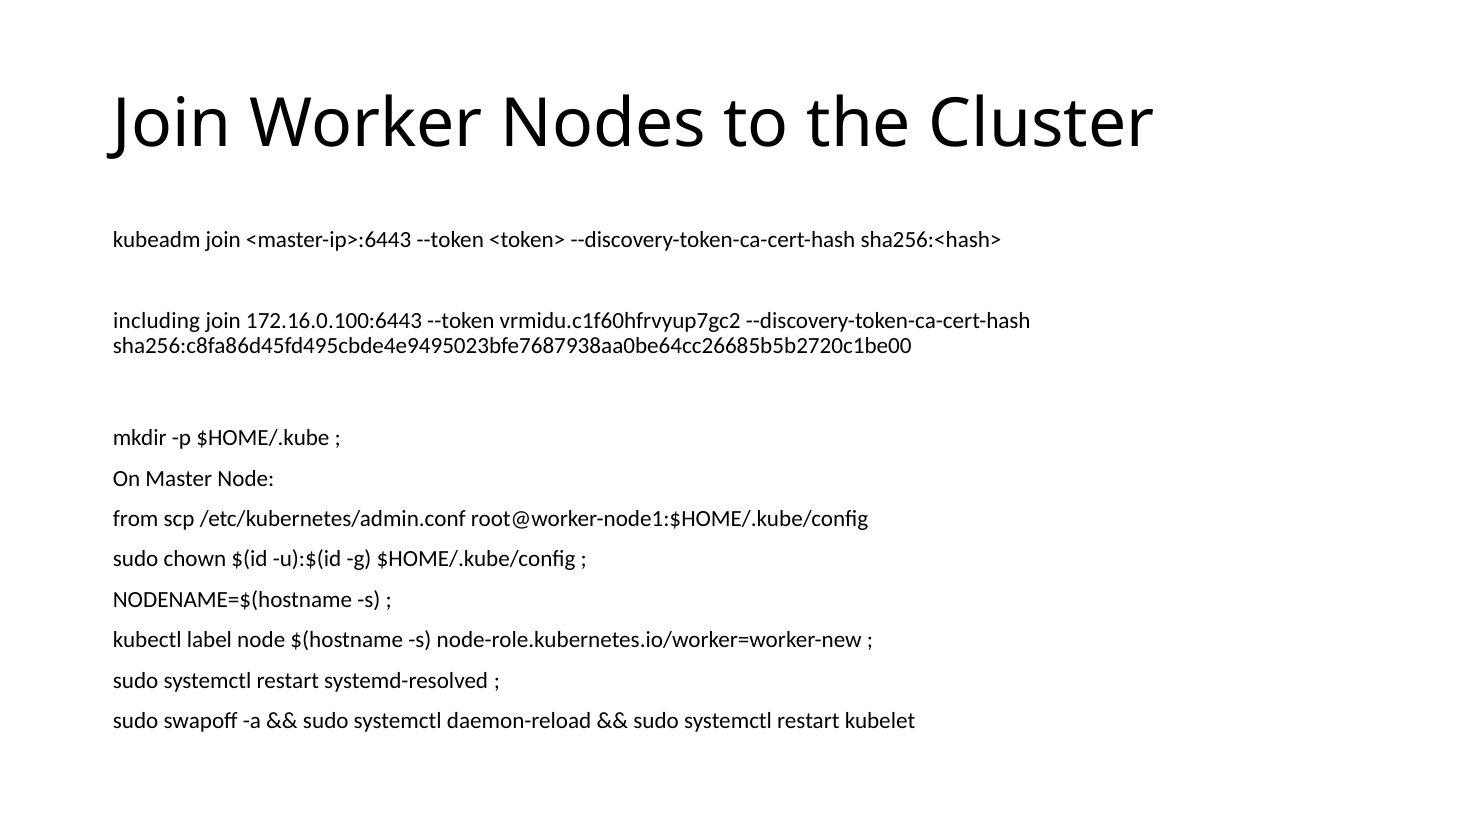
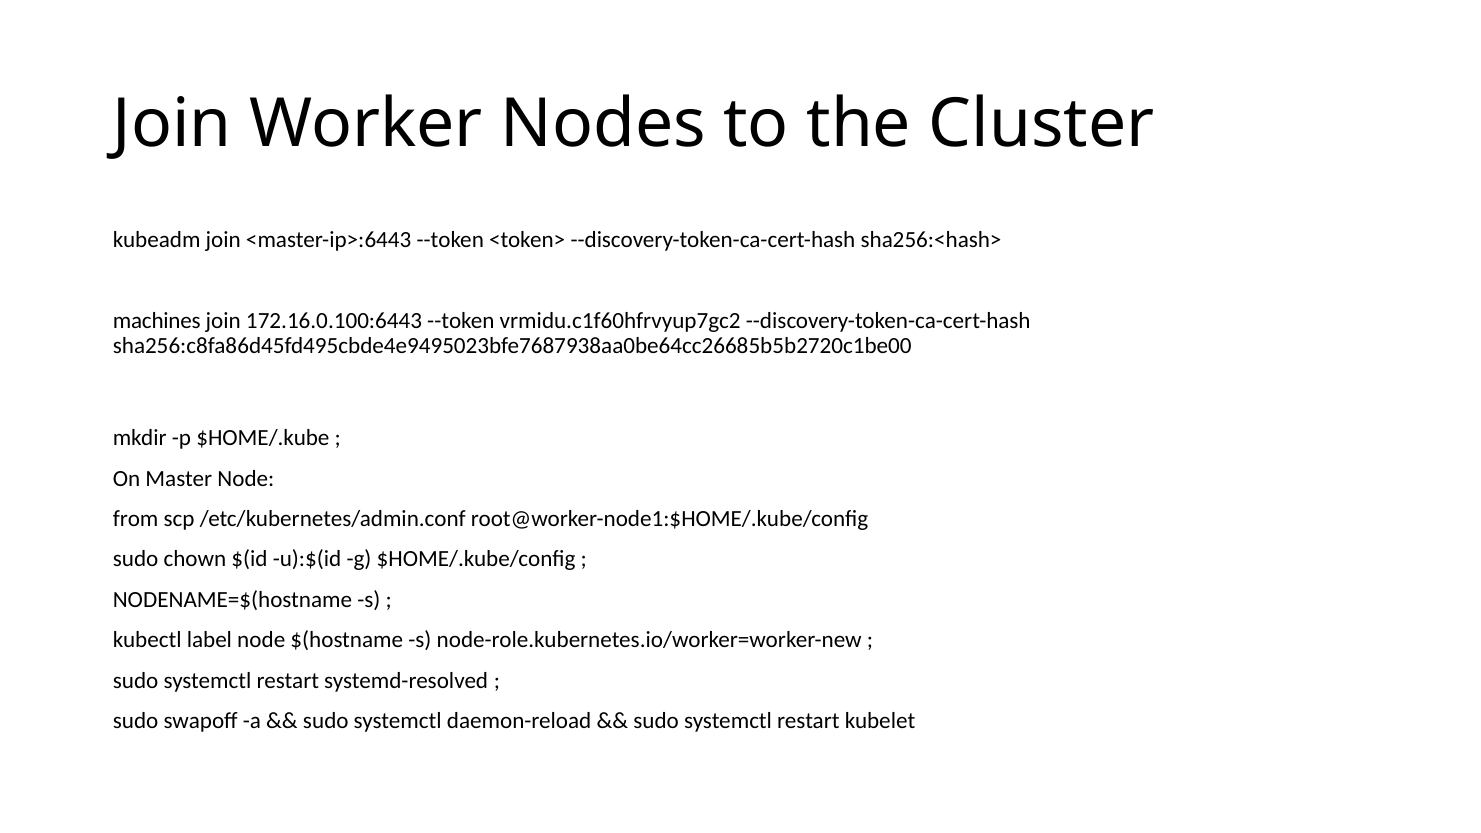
including: including -> machines
